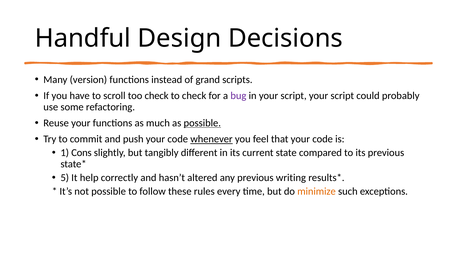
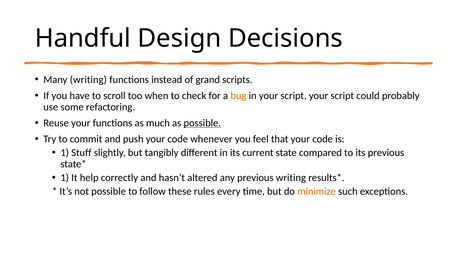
Many version: version -> writing
too check: check -> when
bug colour: purple -> orange
whenever underline: present -> none
Cons: Cons -> Stuff
5 at (65, 178): 5 -> 1
